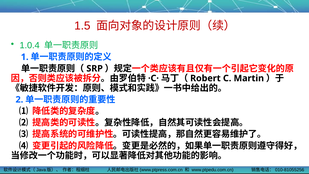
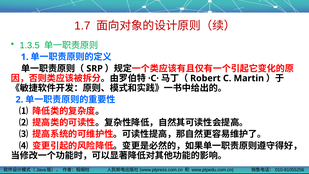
1.5: 1.5 -> 1.7
1.0.4: 1.0.4 -> 1.3.5
